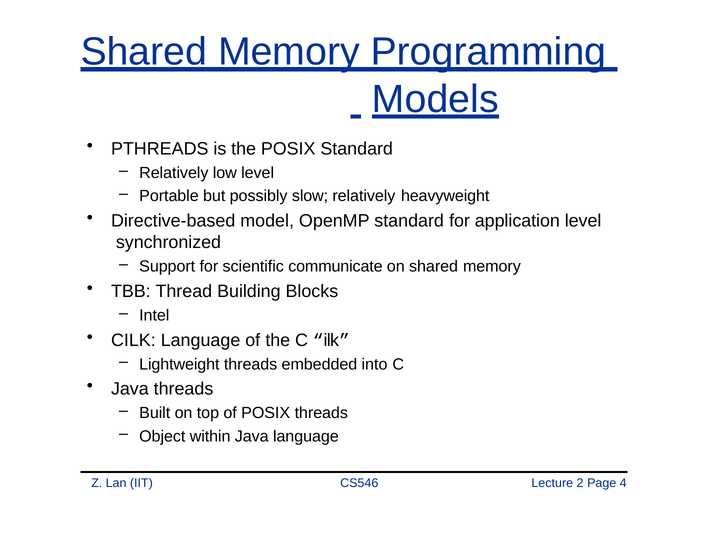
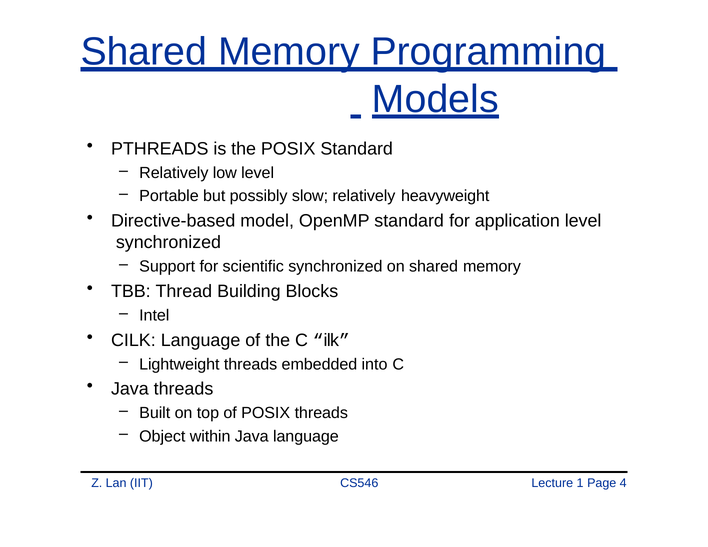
scientific communicate: communicate -> synchronized
2: 2 -> 1
